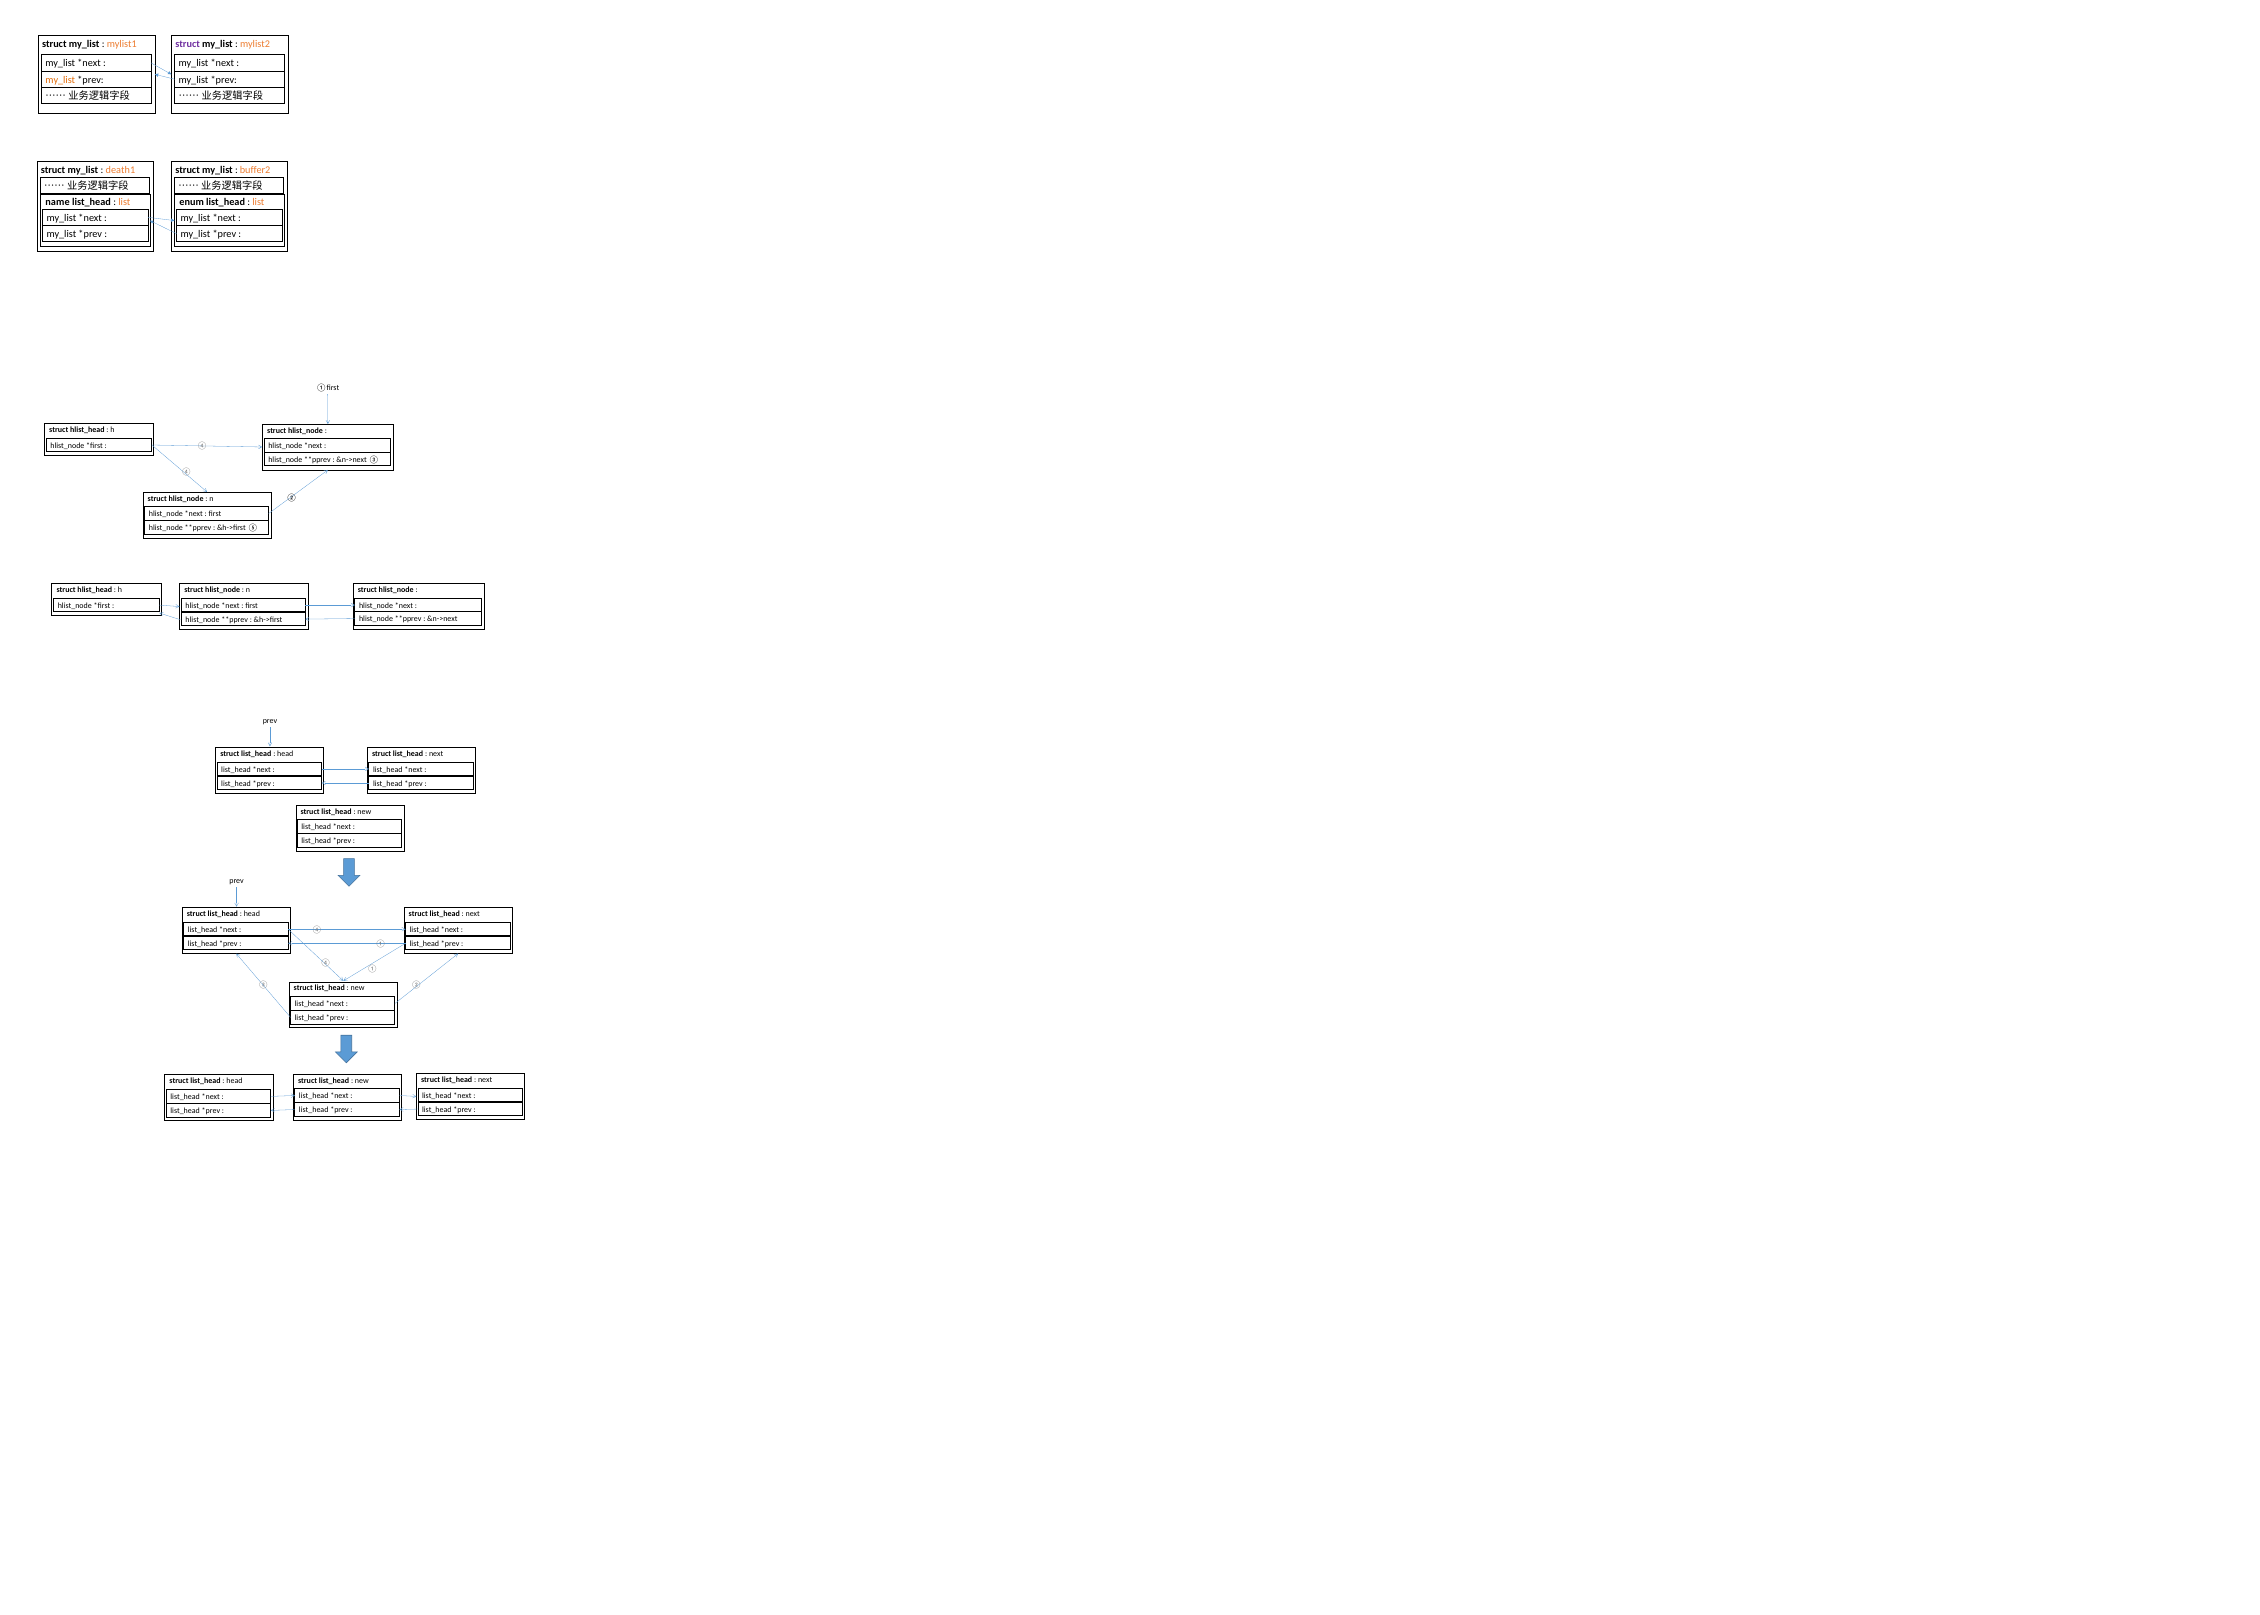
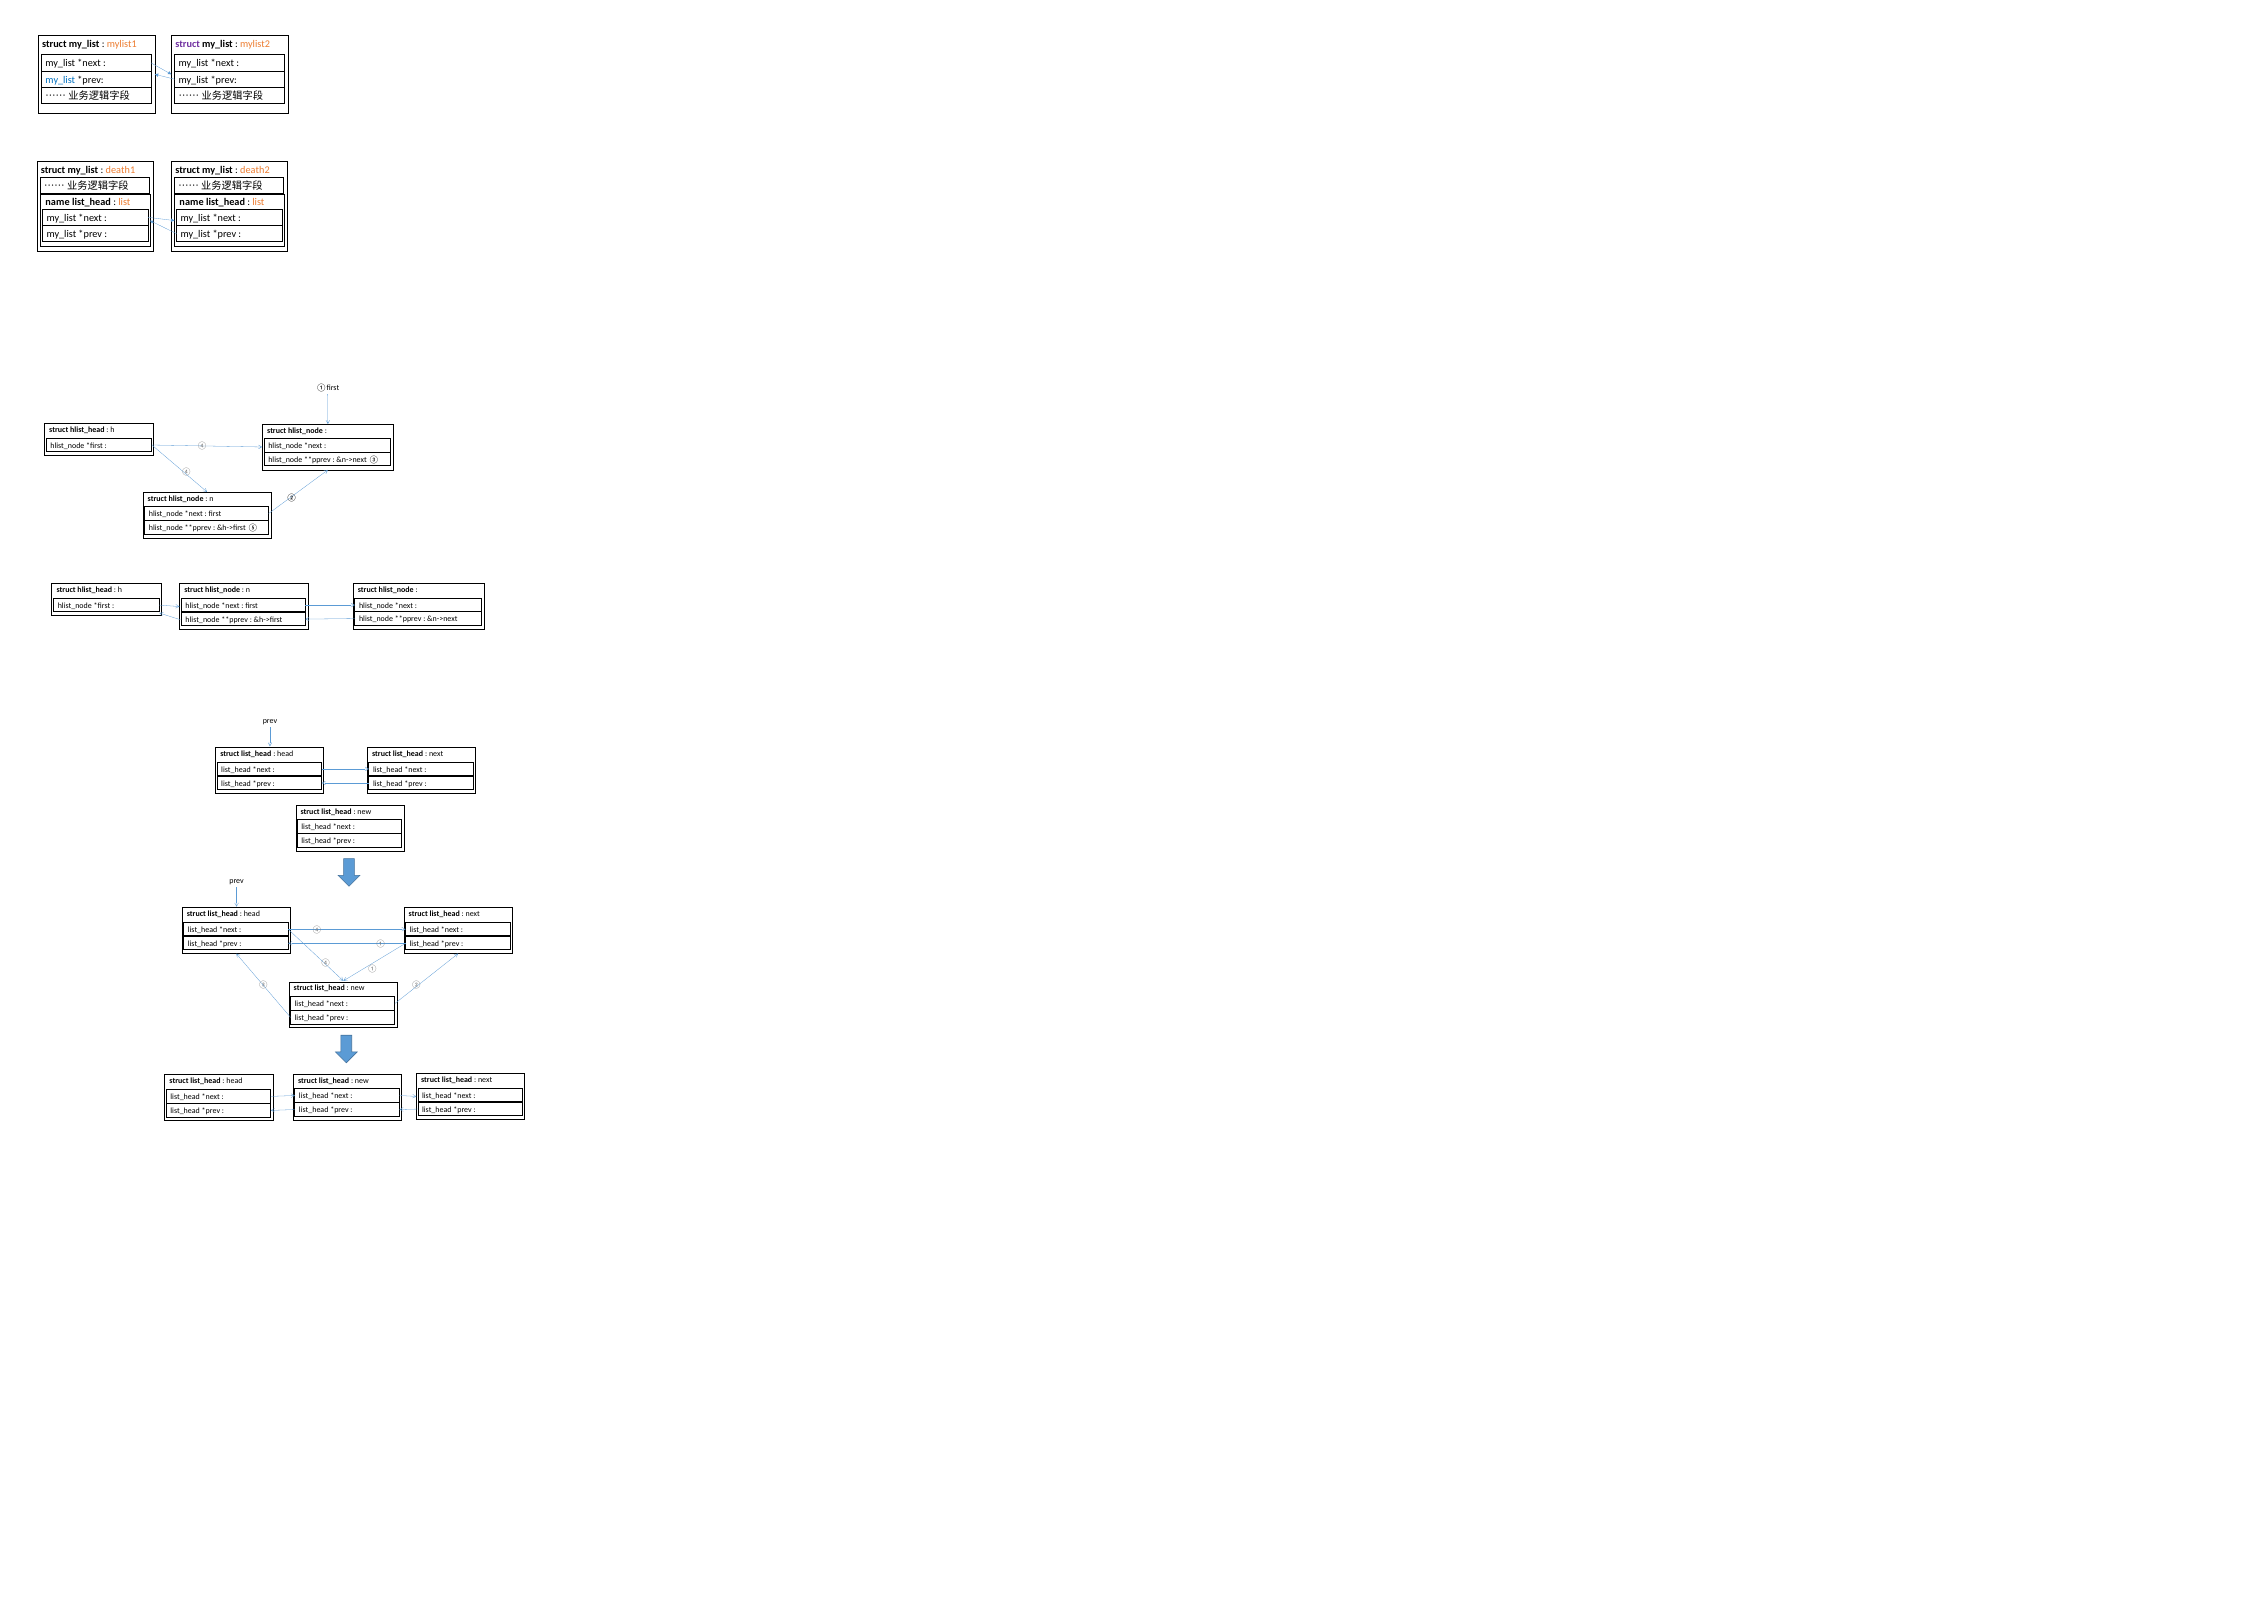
my_list at (60, 80) colour: orange -> blue
buffer2: buffer2 -> death2
enum at (192, 202): enum -> name
